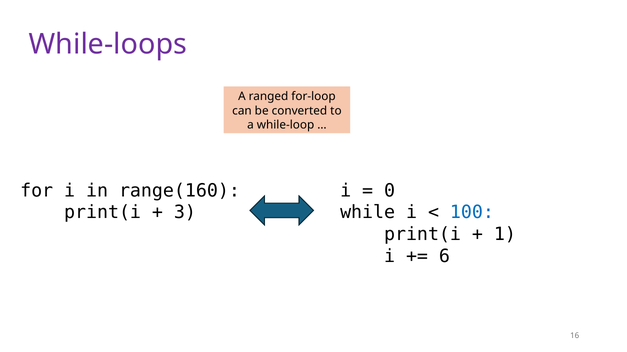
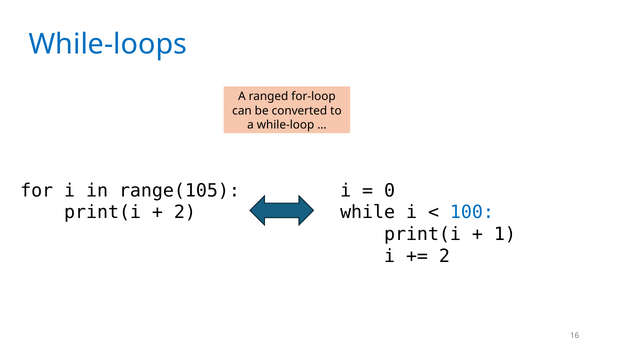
While-loops colour: purple -> blue
range(160: range(160 -> range(105
3 at (185, 213): 3 -> 2
6 at (444, 257): 6 -> 2
